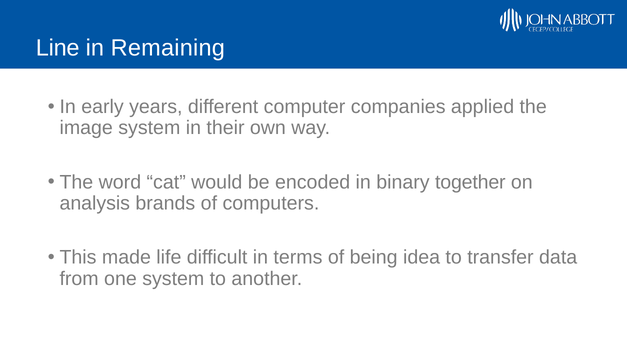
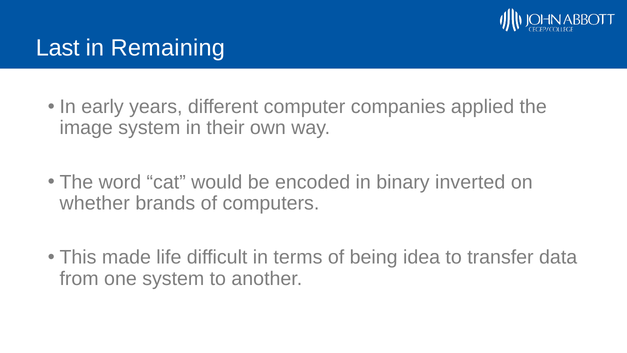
Line: Line -> Last
together: together -> inverted
analysis: analysis -> whether
